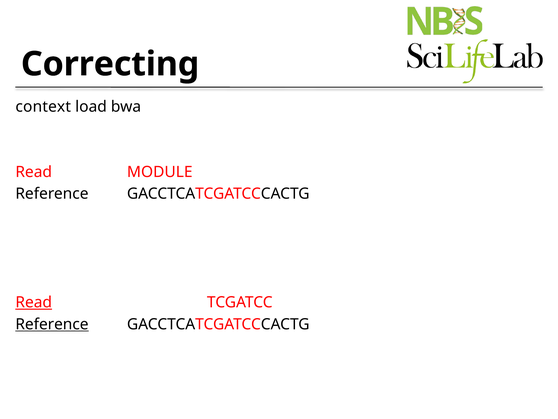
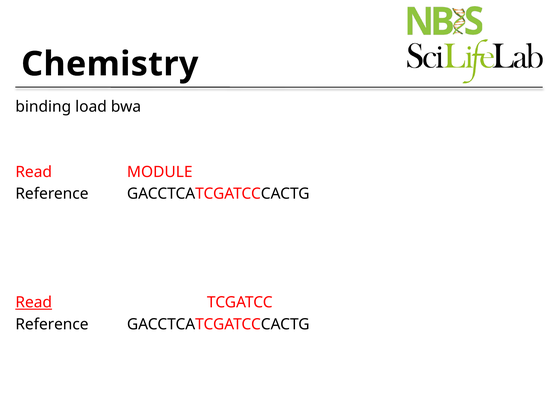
Correcting: Correcting -> Chemistry
context: context -> binding
Reference at (52, 324) underline: present -> none
